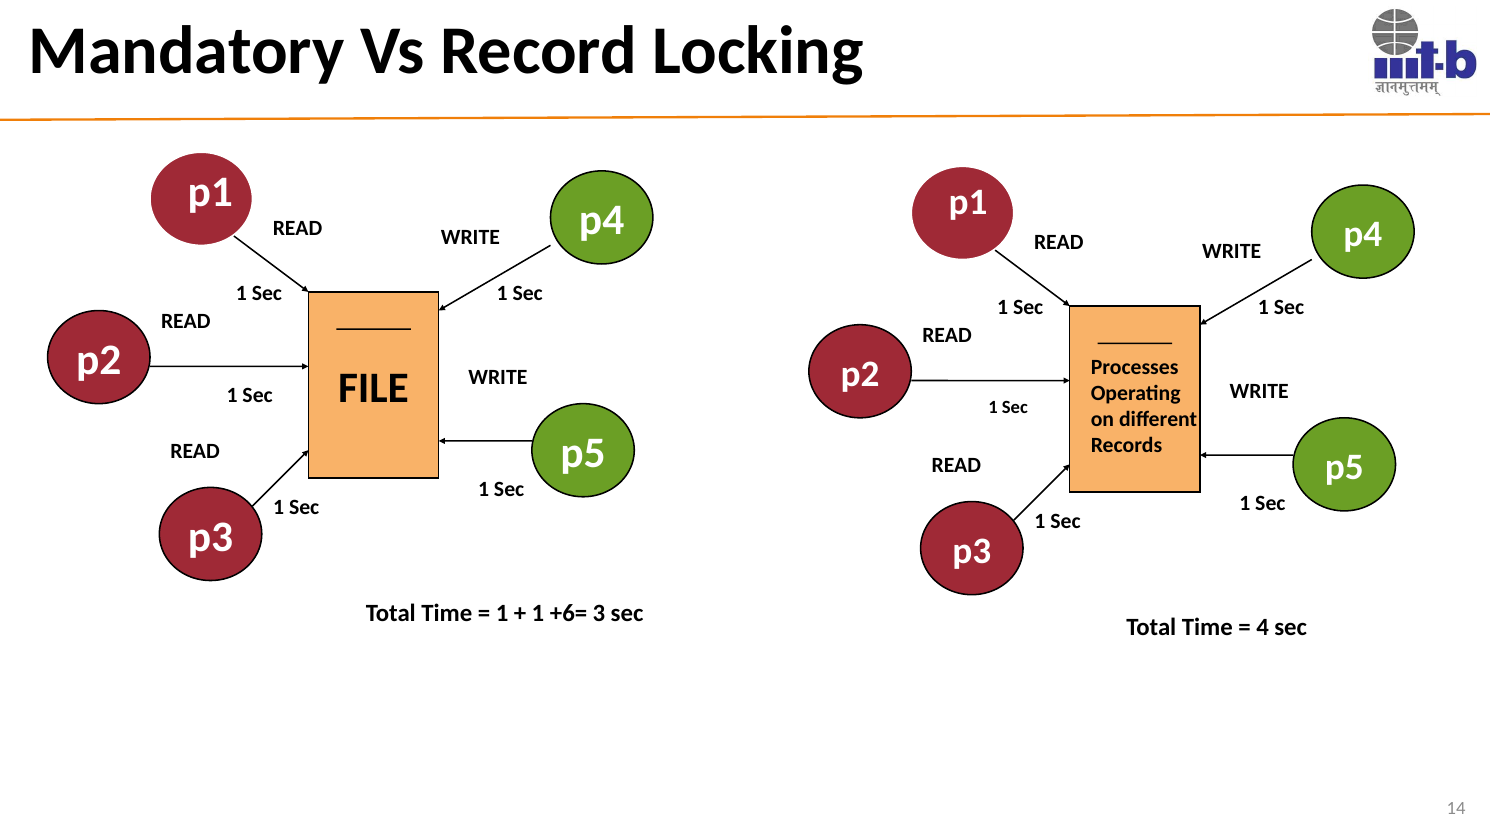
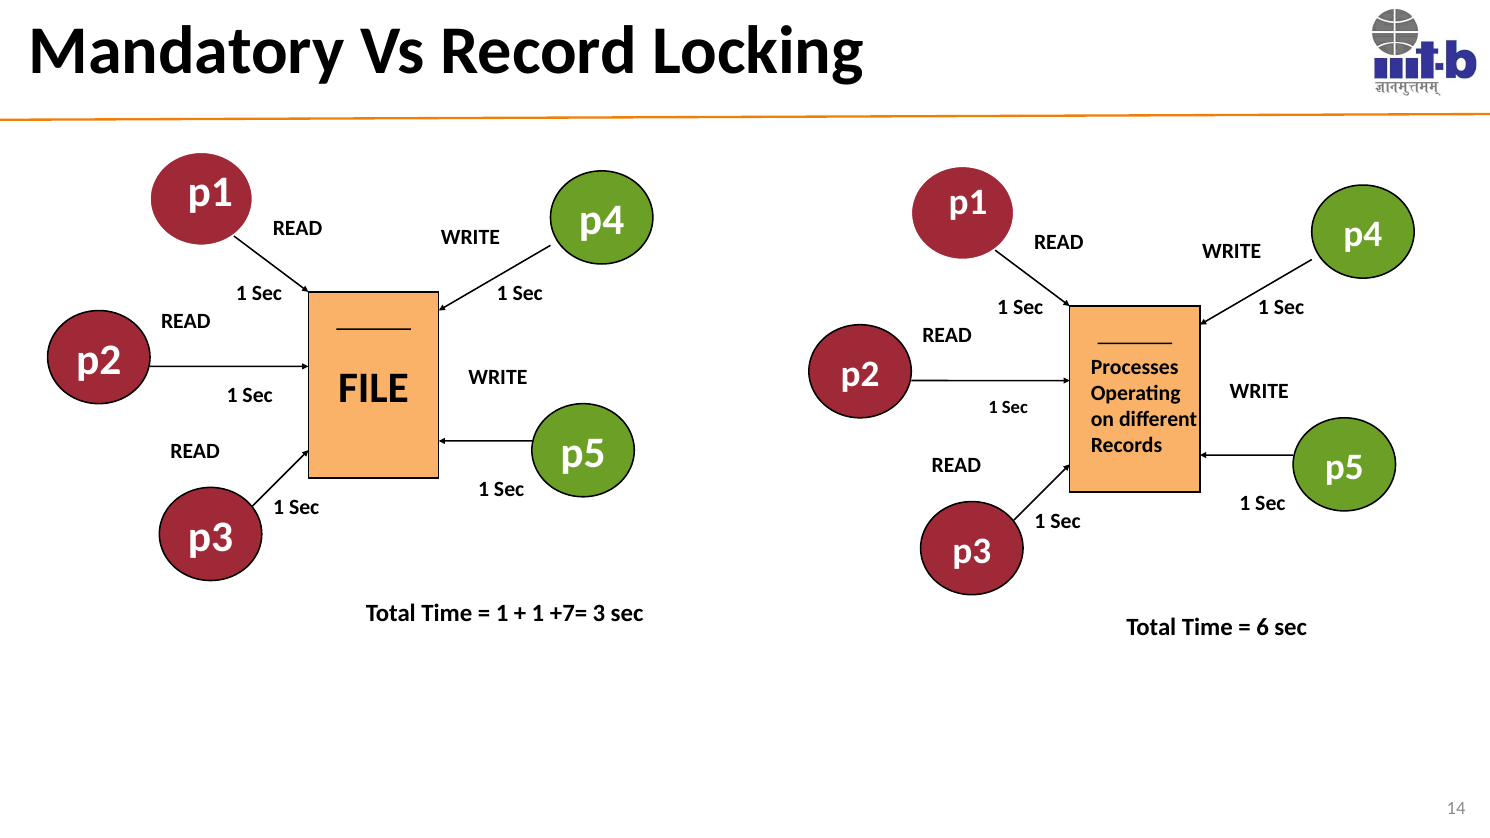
+6=: +6= -> +7=
4: 4 -> 6
